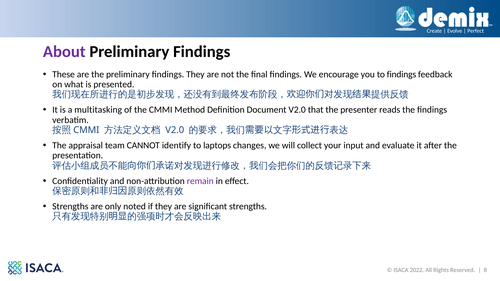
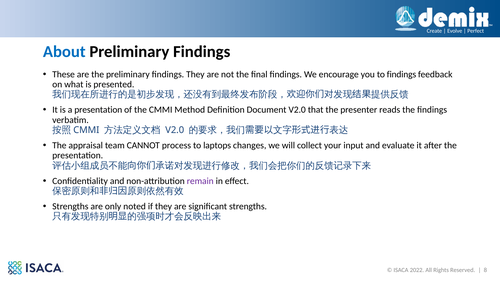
About colour: purple -> blue
a multitasking: multitasking -> presentation
identify: identify -> process
